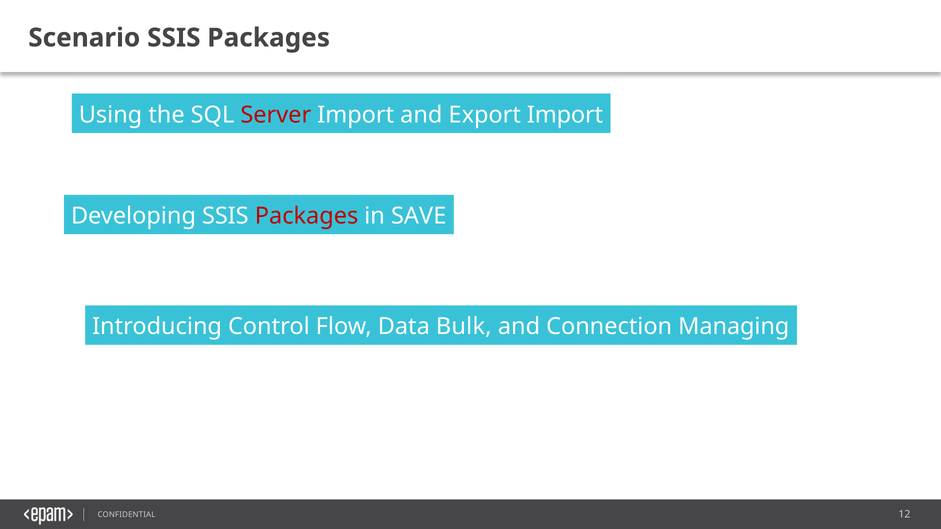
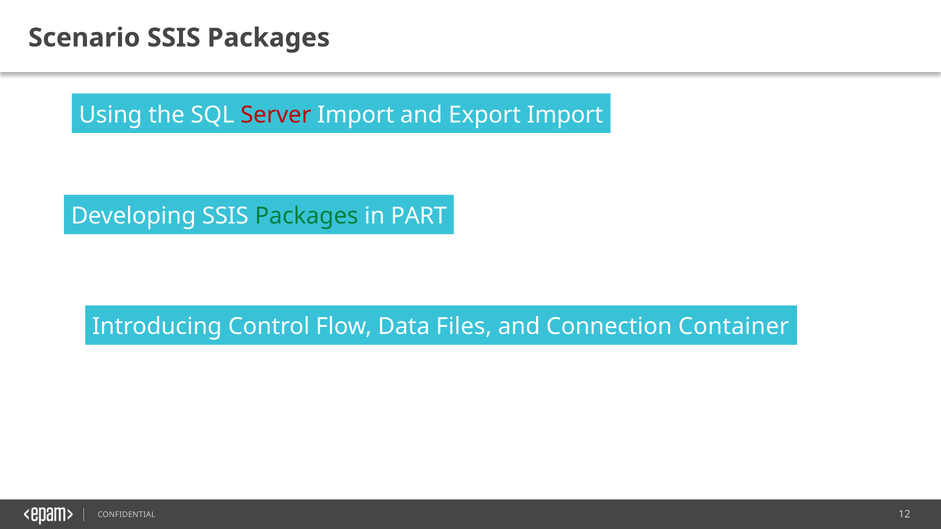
Packages at (307, 216) colour: red -> green
SAVE: SAVE -> PART
Bulk: Bulk -> Files
Managing: Managing -> Container
